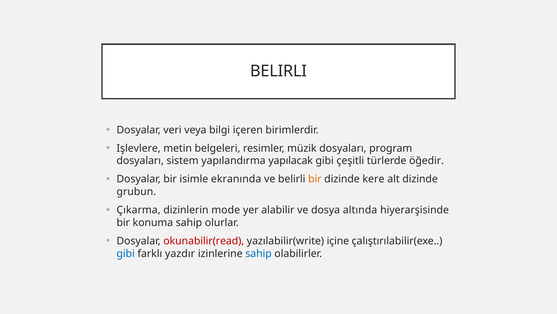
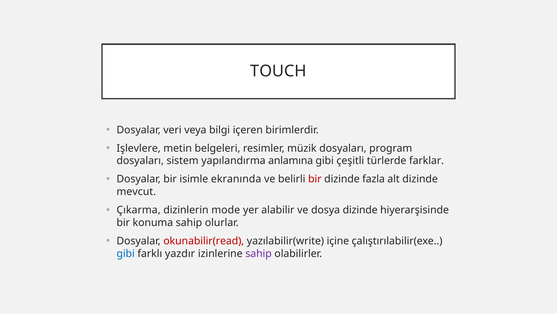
BELIRLI at (279, 71): BELIRLI -> TOUCH
yapılacak: yapılacak -> anlamına
öğedir: öğedir -> farklar
bir at (315, 179) colour: orange -> red
kere: kere -> fazla
grubun: grubun -> mevcut
dosya altında: altında -> dizinde
sahip at (259, 253) colour: blue -> purple
